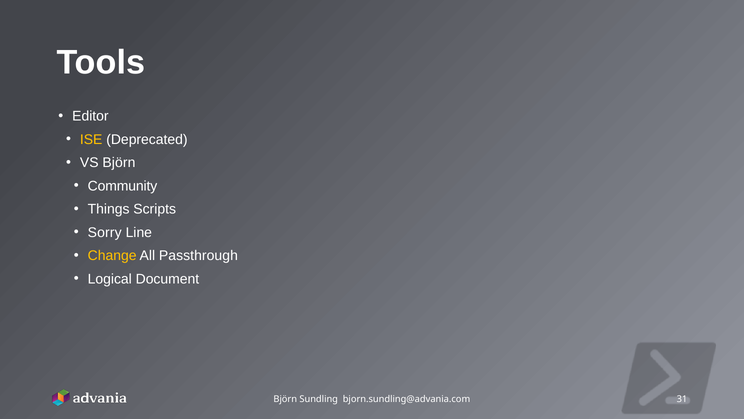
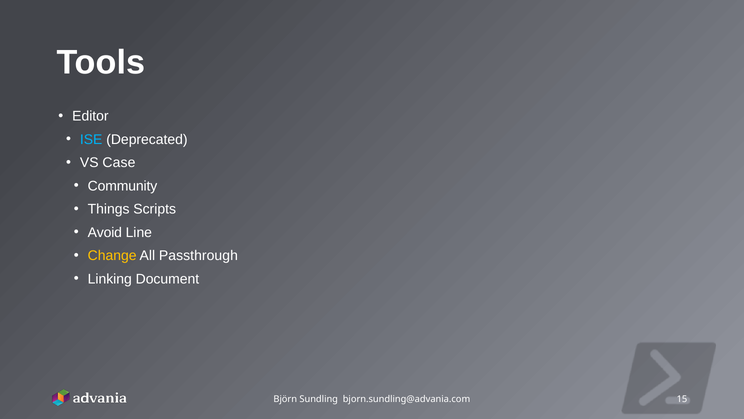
ISE colour: yellow -> light blue
VS Björn: Björn -> Case
Sorry: Sorry -> Avoid
Logical: Logical -> Linking
31: 31 -> 15
